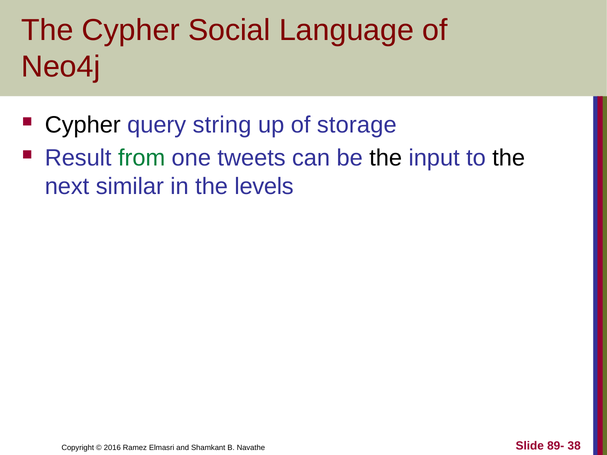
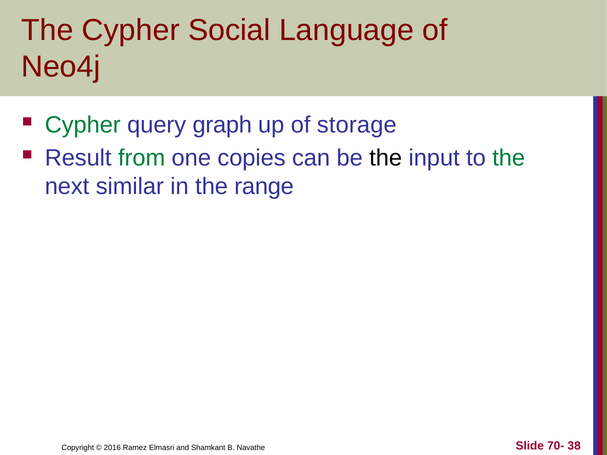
Cypher at (83, 125) colour: black -> green
string: string -> graph
tweets: tweets -> copies
the at (509, 158) colour: black -> green
levels: levels -> range
89-: 89- -> 70-
